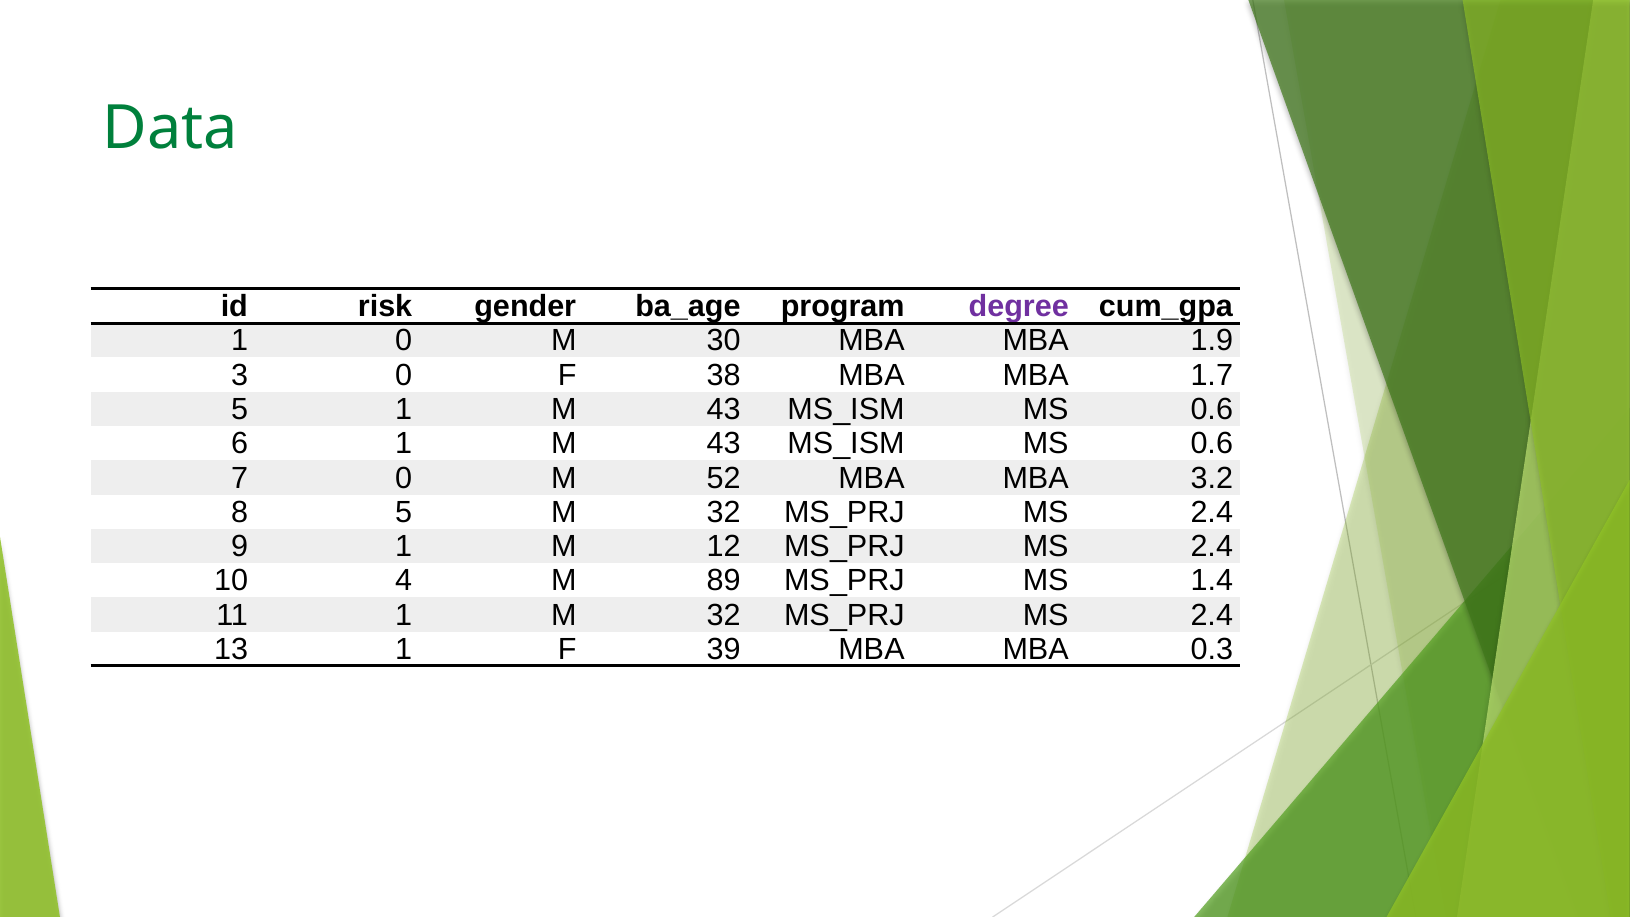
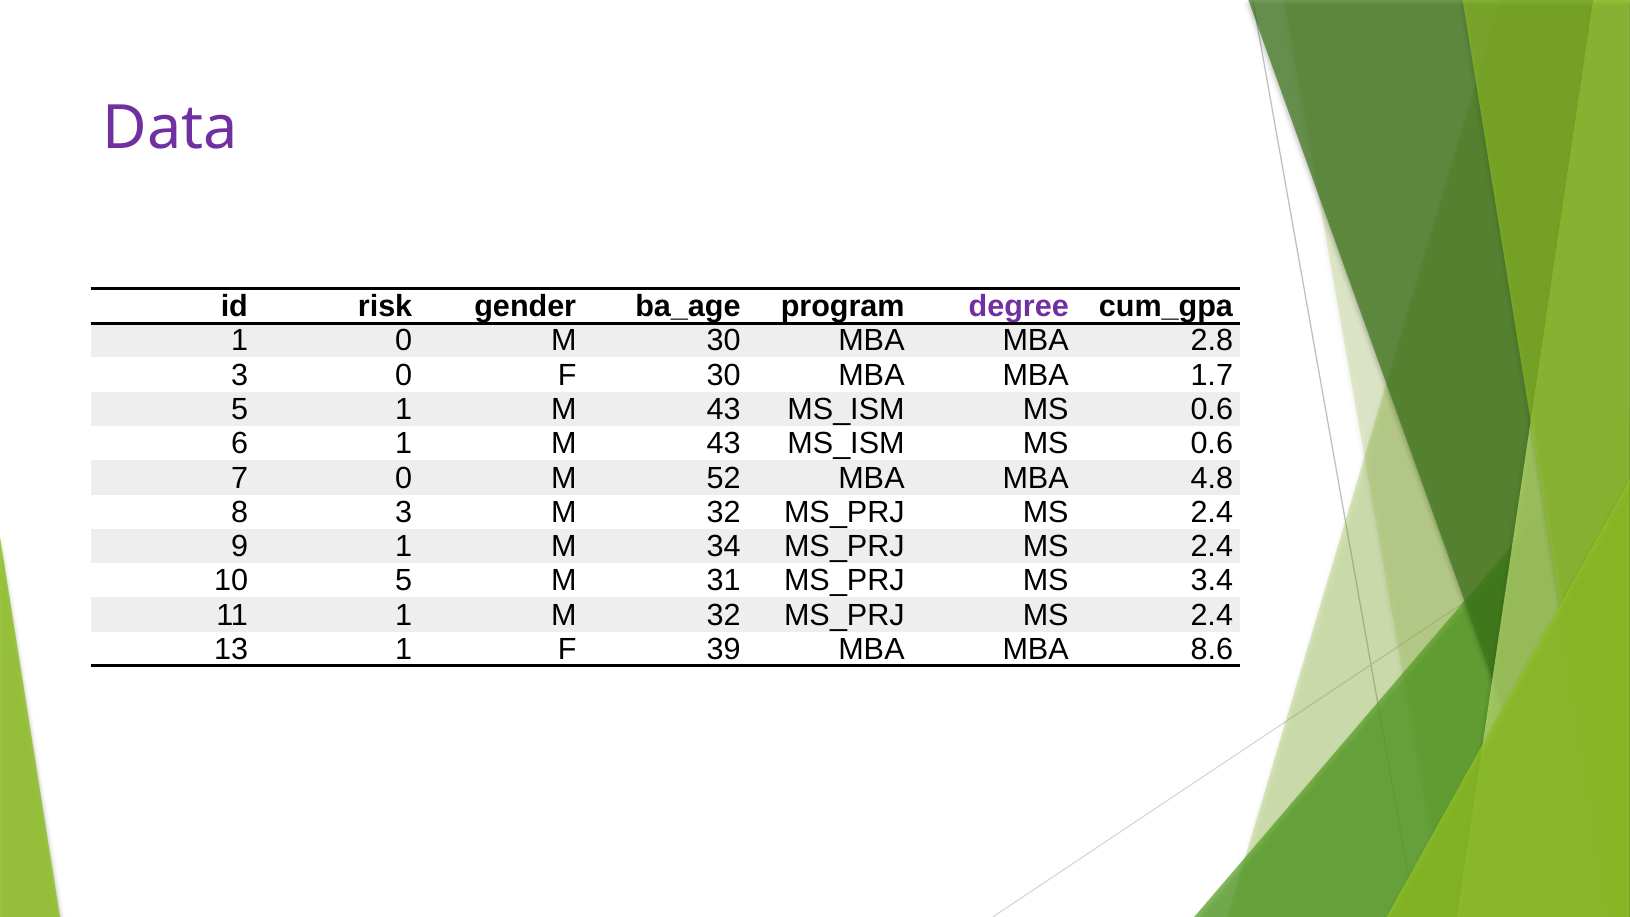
Data colour: green -> purple
1.9: 1.9 -> 2.8
F 38: 38 -> 30
3.2: 3.2 -> 4.8
8 5: 5 -> 3
12: 12 -> 34
10 4: 4 -> 5
89: 89 -> 31
1.4: 1.4 -> 3.4
0.3: 0.3 -> 8.6
